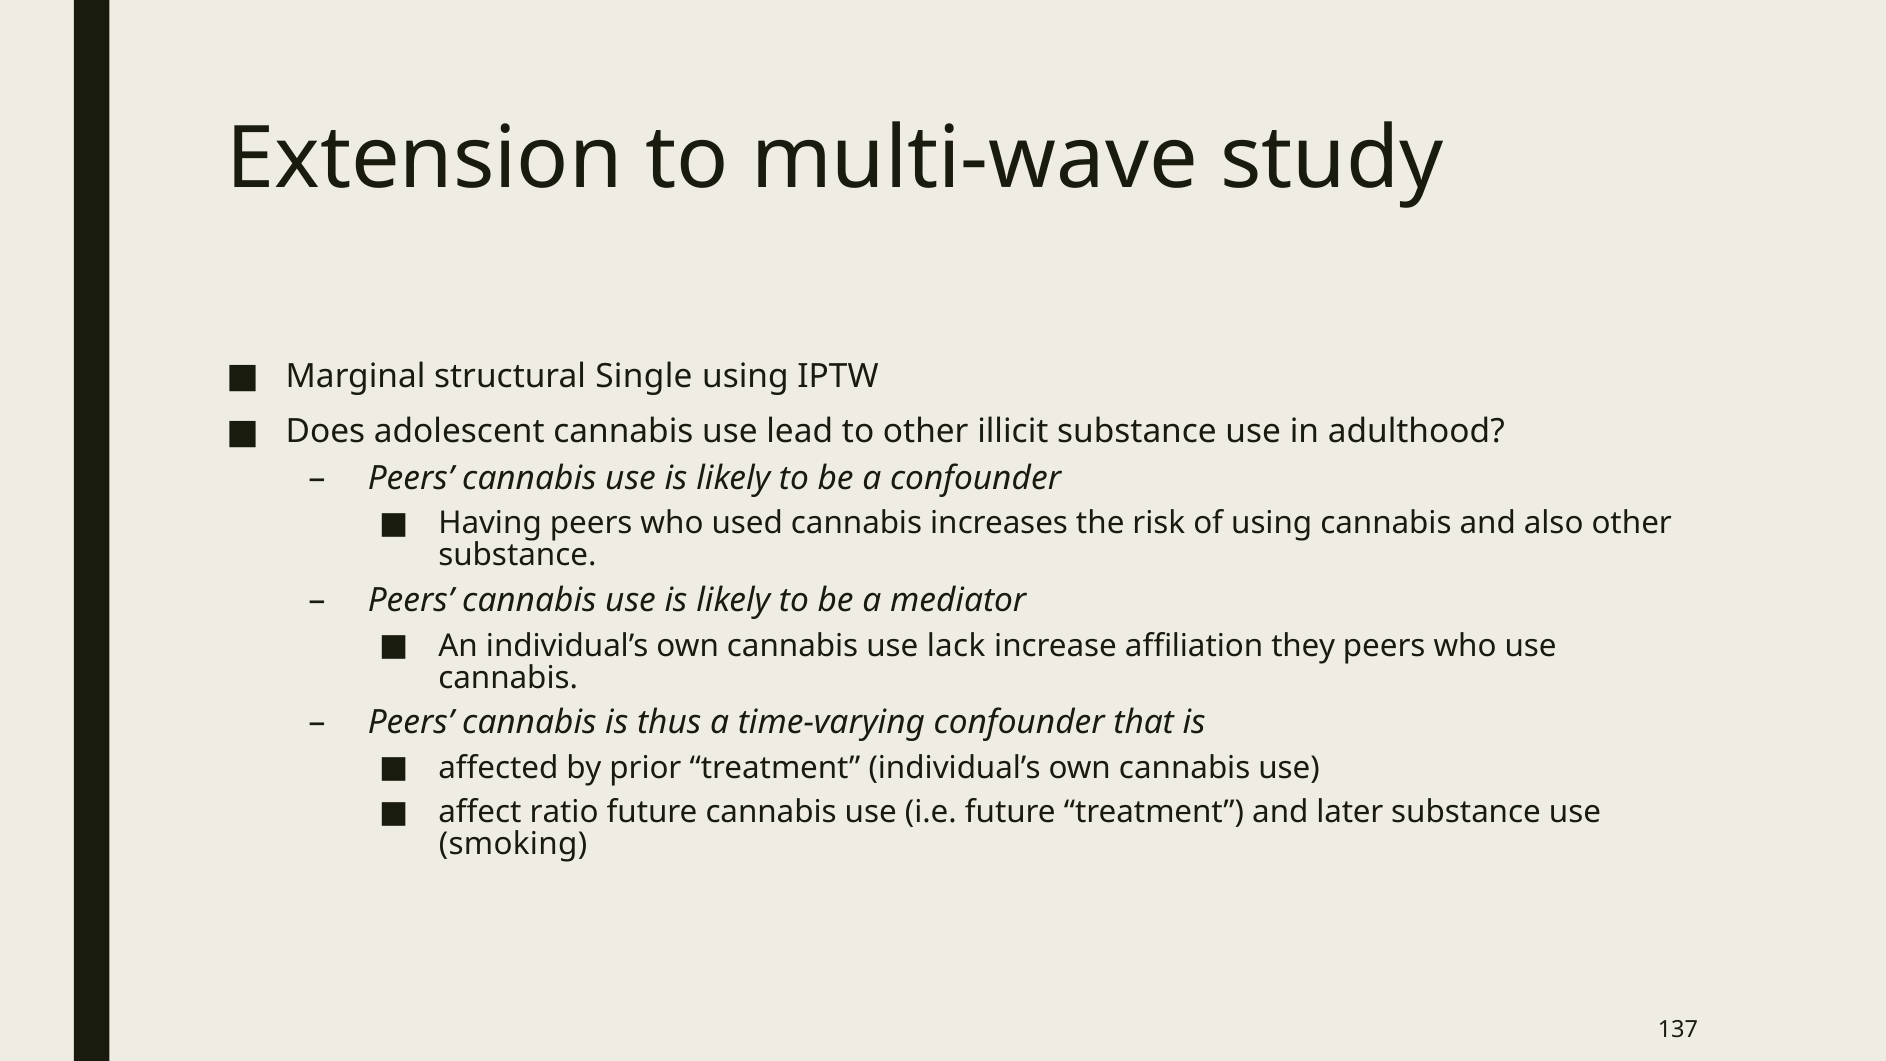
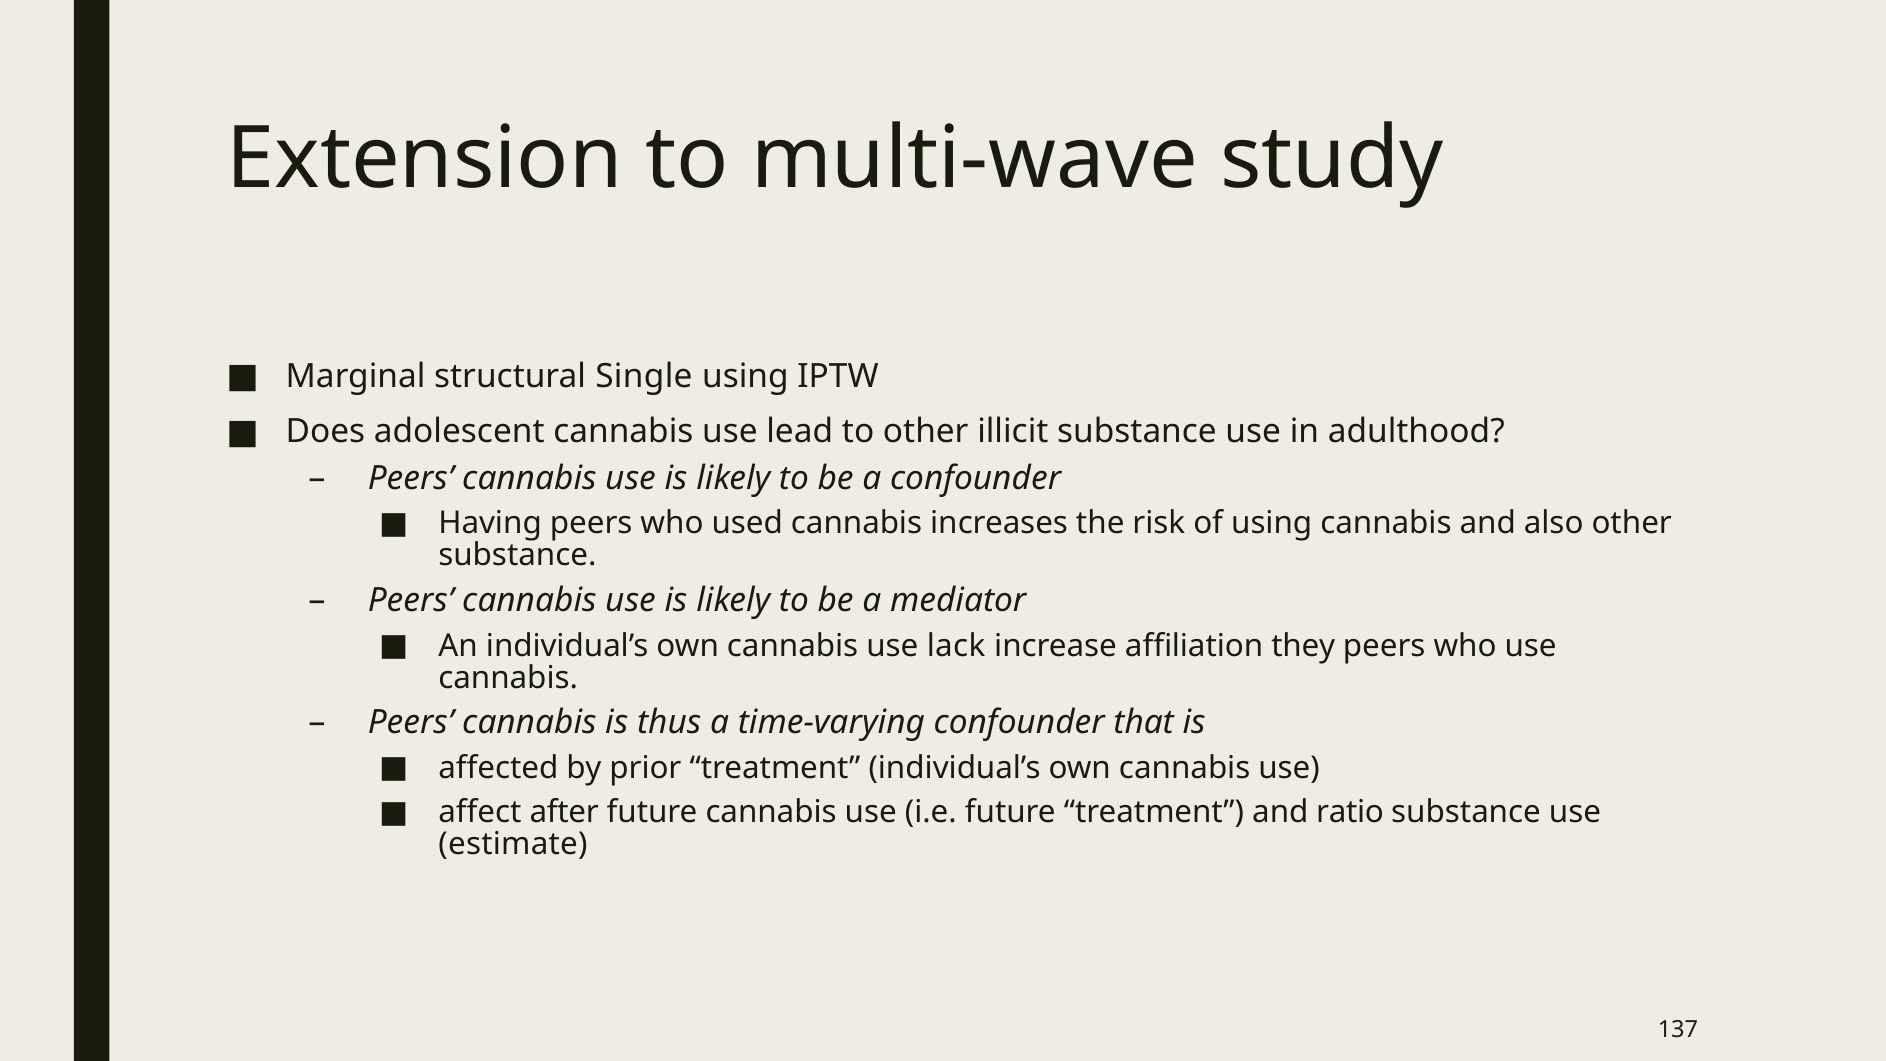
ratio: ratio -> after
later: later -> ratio
smoking: smoking -> estimate
